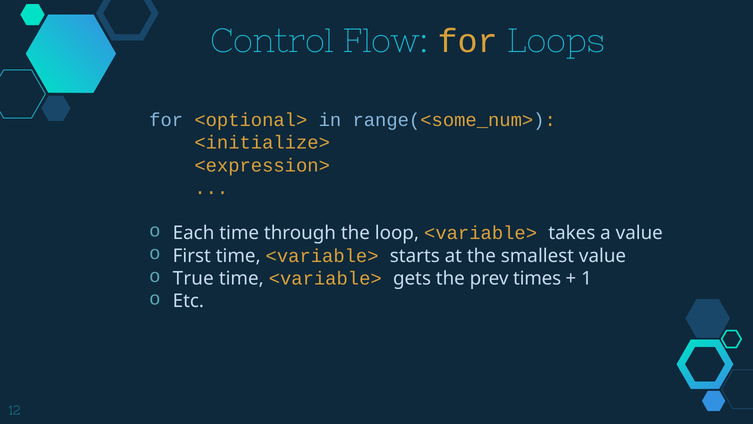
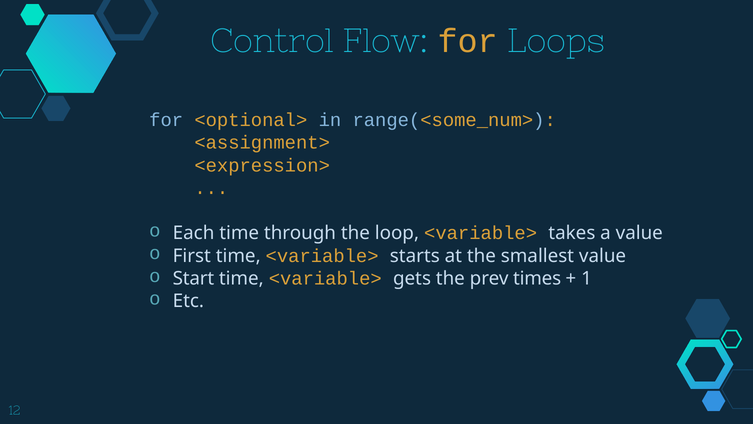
<initialize>: <initialize> -> <assignment>
True: True -> Start
